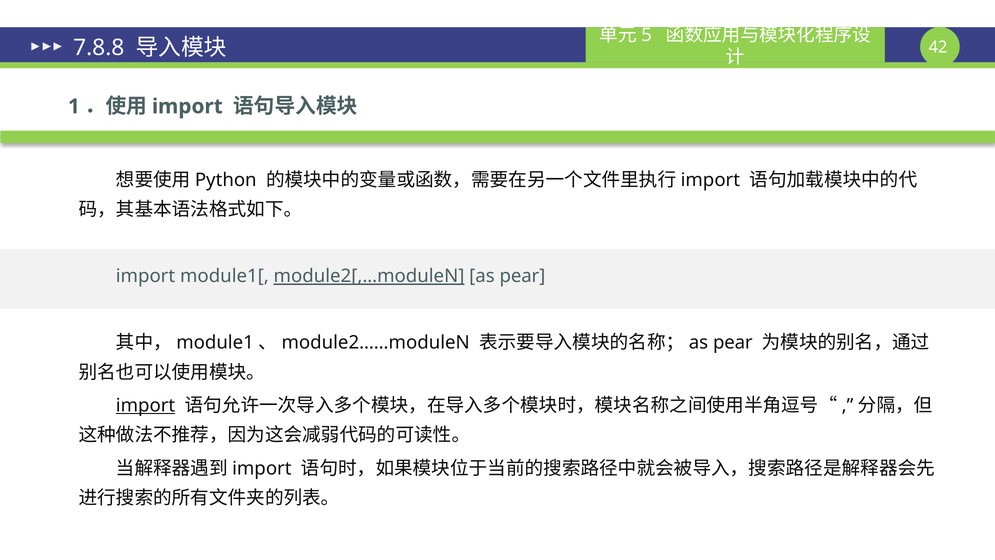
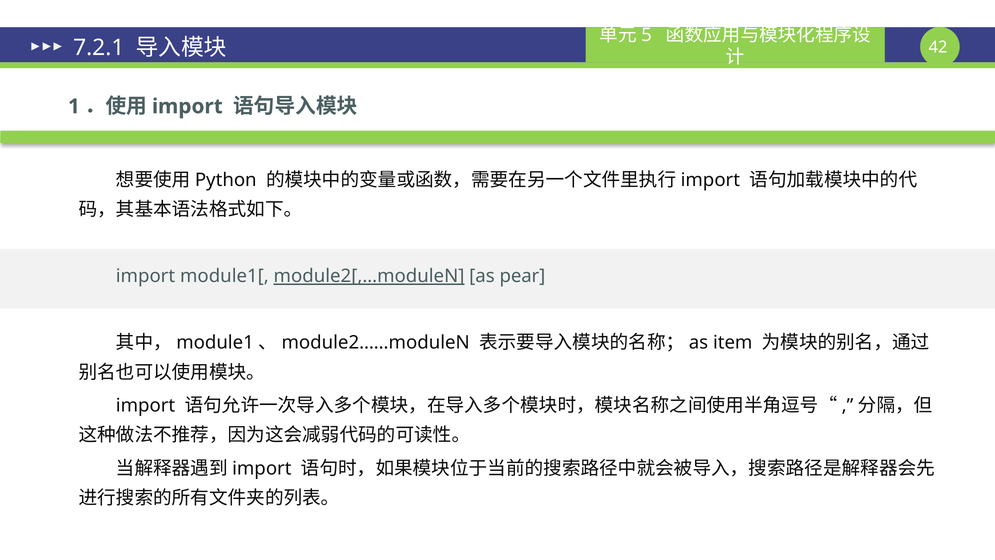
7.8.8: 7.8.8 -> 7.2.1
pear at (733, 343): pear -> item
import at (146, 405) underline: present -> none
